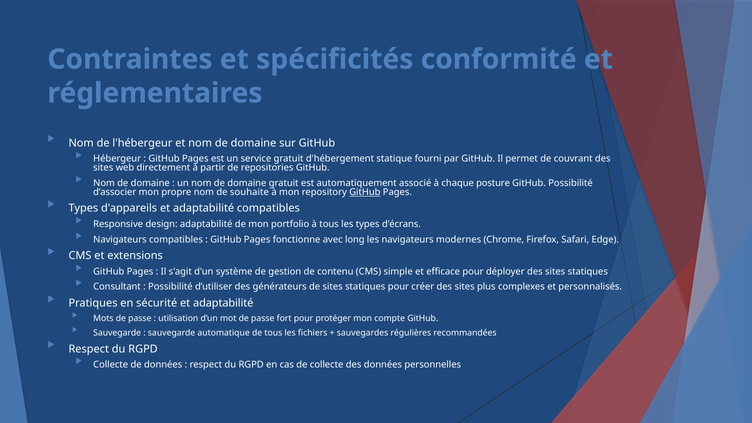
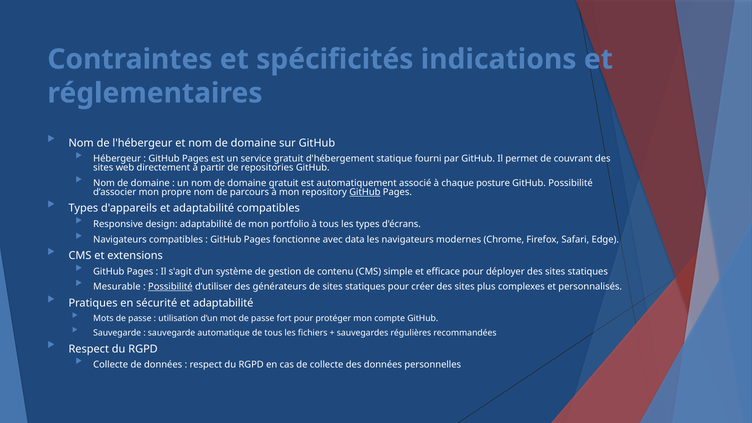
conformité: conformité -> indications
souhaite: souhaite -> parcours
long: long -> data
Consultant: Consultant -> Mesurable
Possibilité at (170, 287) underline: none -> present
